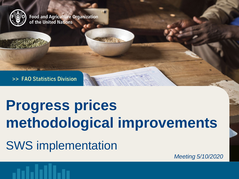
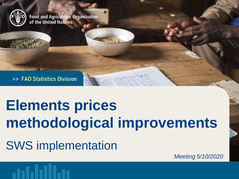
Progress: Progress -> Elements
